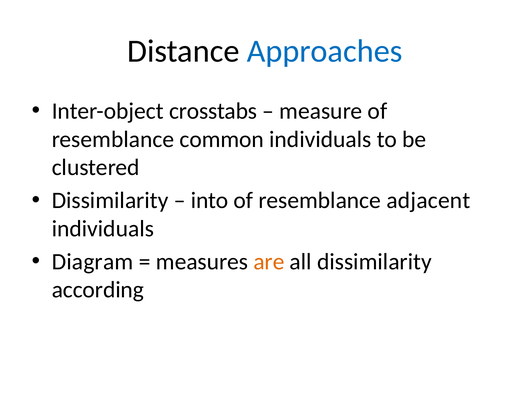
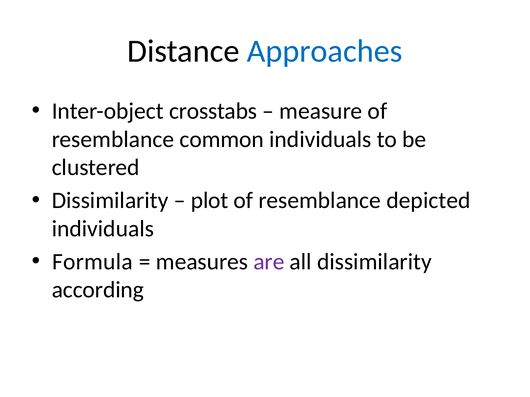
into: into -> plot
adjacent: adjacent -> depicted
Diagram: Diagram -> Formula
are colour: orange -> purple
